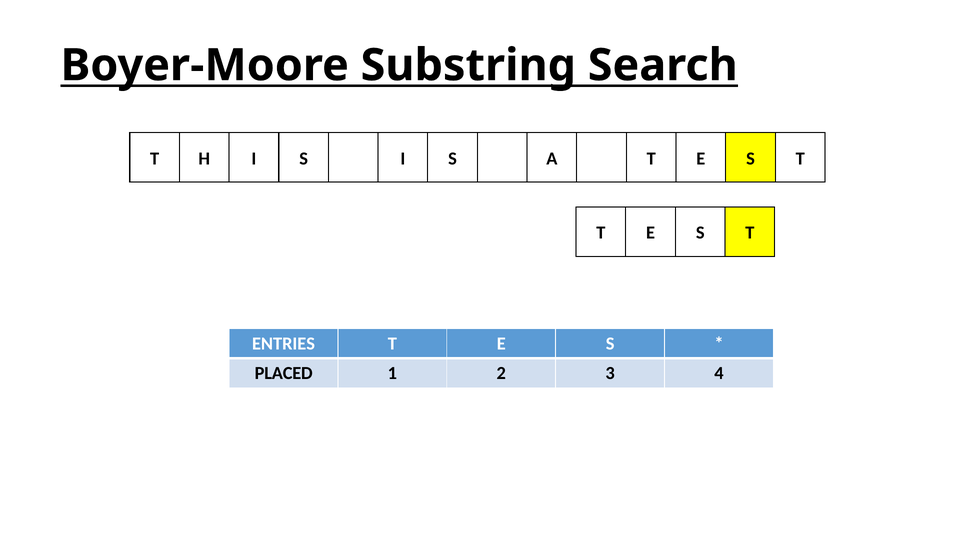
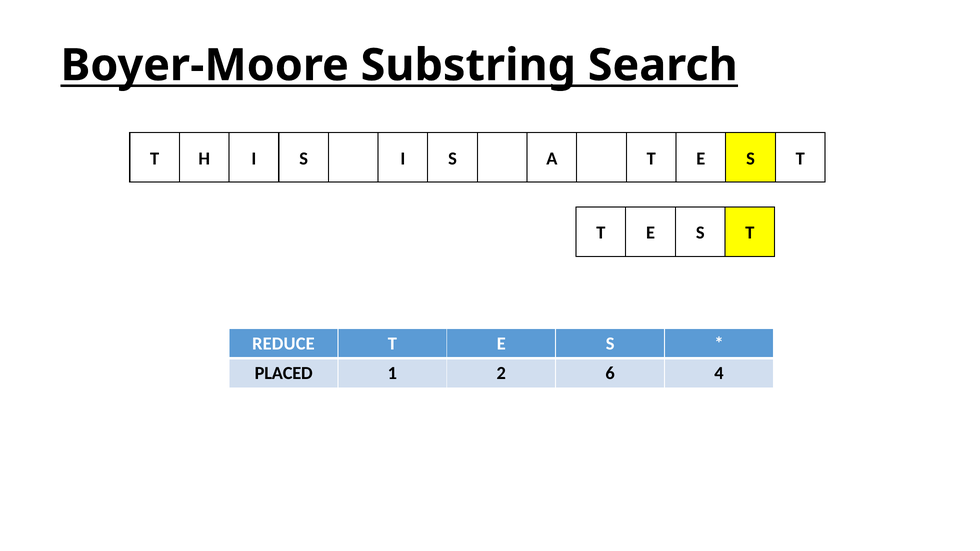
ENTRIES: ENTRIES -> REDUCE
3: 3 -> 6
